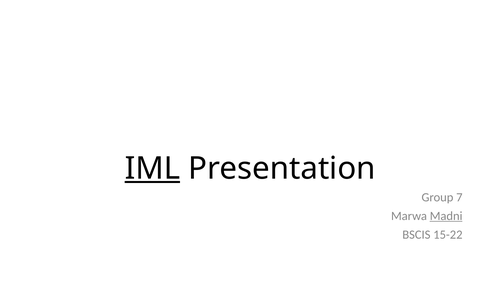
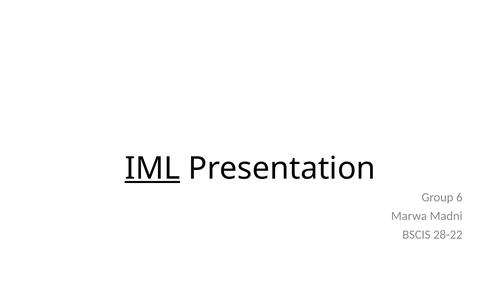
7: 7 -> 6
Madni underline: present -> none
15-22: 15-22 -> 28-22
